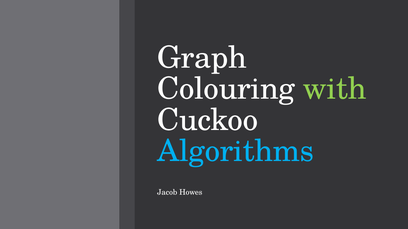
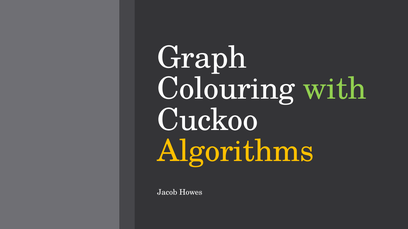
Algorithms colour: light blue -> yellow
